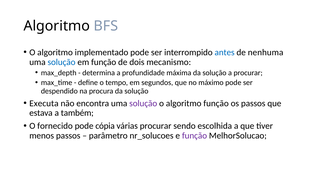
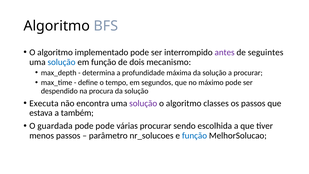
antes colour: blue -> purple
nenhuma: nenhuma -> seguintes
algoritmo função: função -> classes
fornecido: fornecido -> guardada
pode cópia: cópia -> pode
função at (195, 136) colour: purple -> blue
